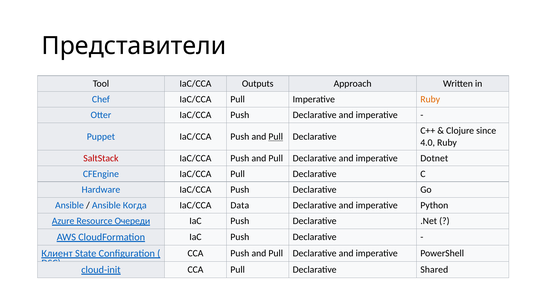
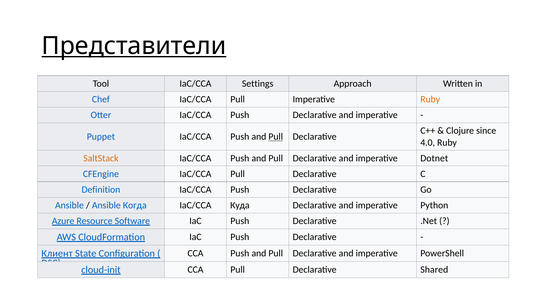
Представители underline: none -> present
Outputs: Outputs -> Settings
SaltStack colour: red -> orange
Hardware: Hardware -> Definition
Data: Data -> Куда
Очереди: Очереди -> Software
